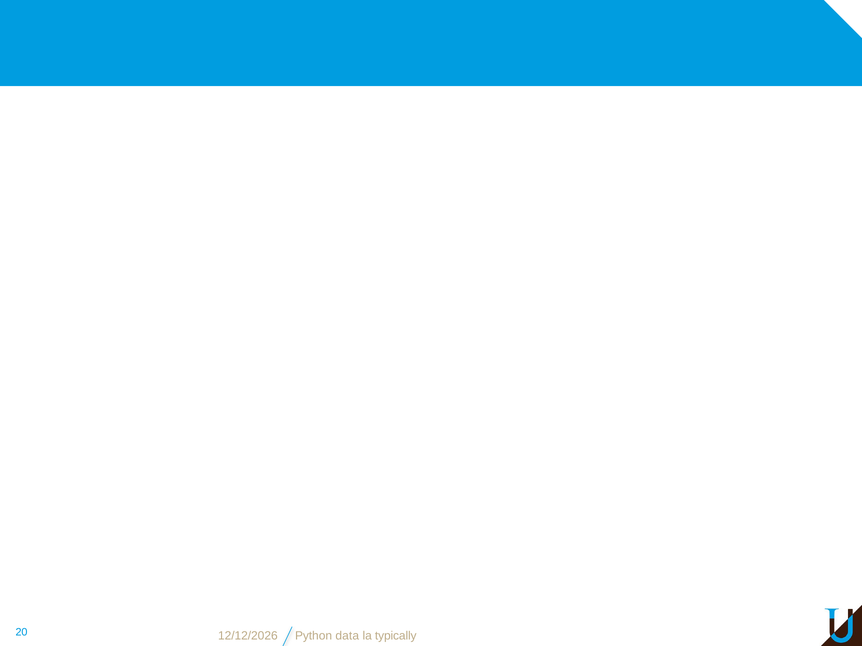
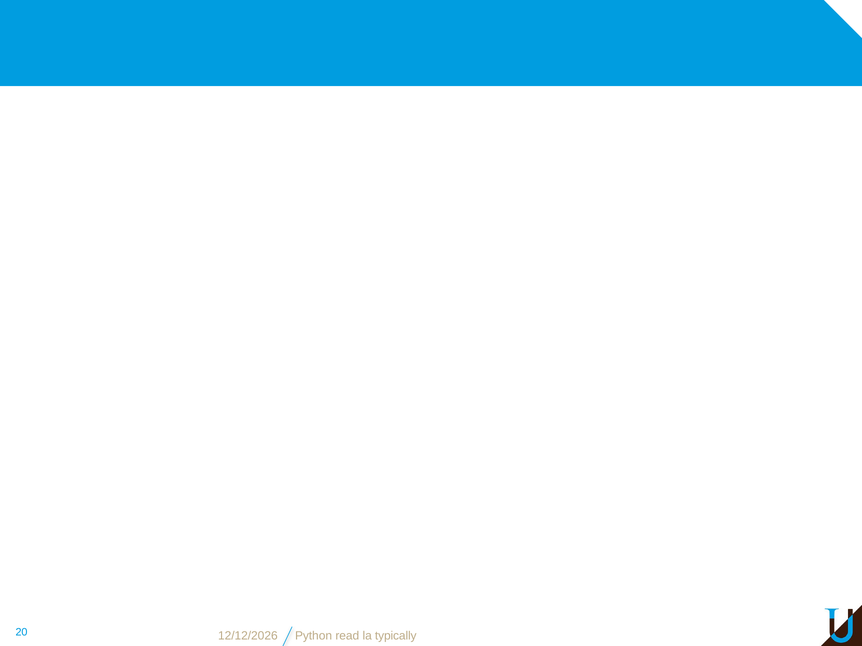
data: data -> read
